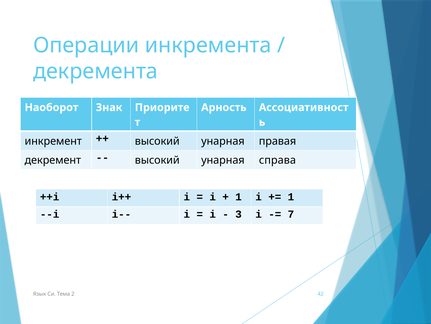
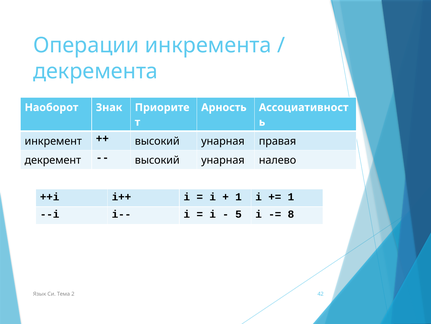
справа: справа -> налево
3: 3 -> 5
7: 7 -> 8
